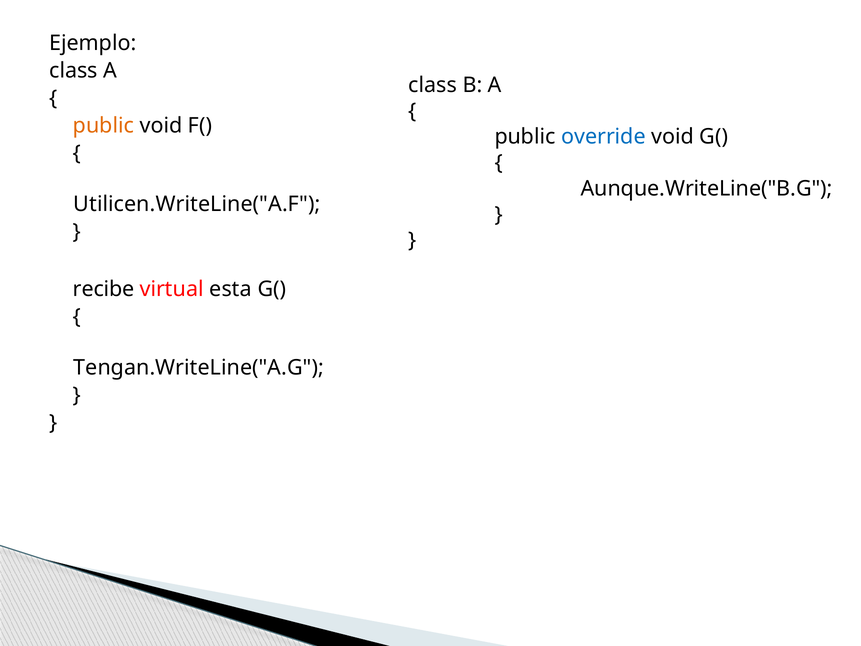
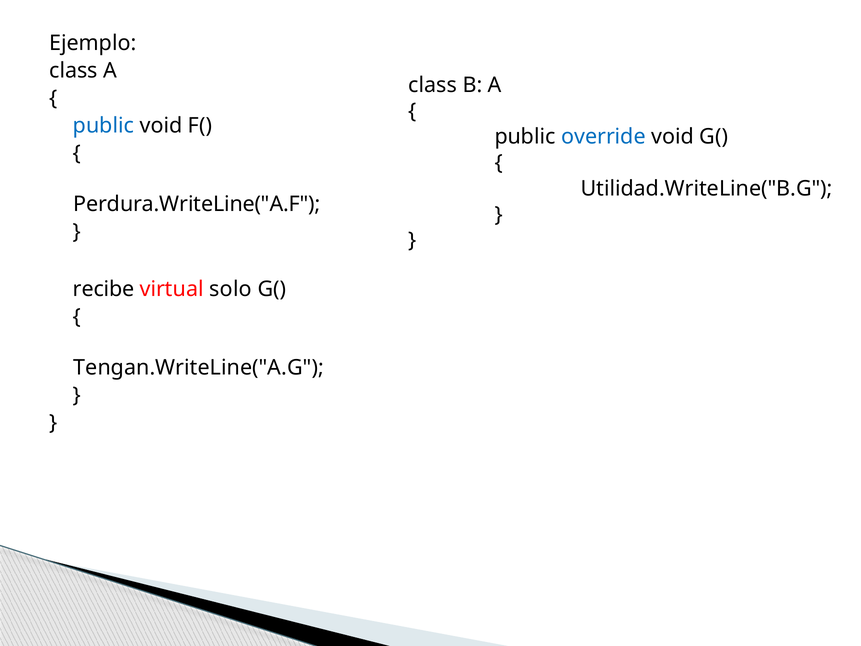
public at (104, 126) colour: orange -> blue
Aunque.WriteLine("B.G: Aunque.WriteLine("B.G -> Utilidad.WriteLine("B.G
Utilicen.WriteLine("A.F: Utilicen.WriteLine("A.F -> Perdura.WriteLine("A.F
esta: esta -> solo
